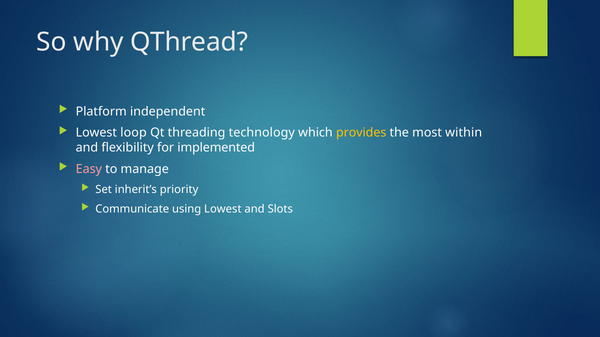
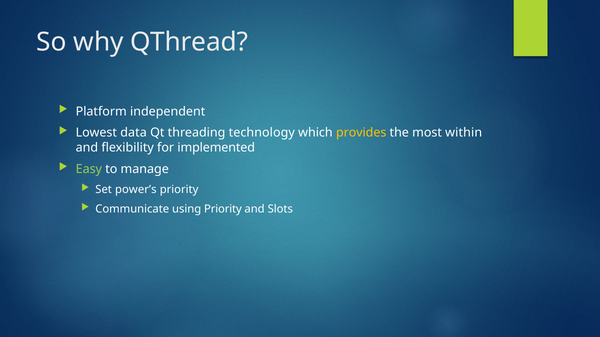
loop: loop -> data
Easy colour: pink -> light green
inherit’s: inherit’s -> power’s
using Lowest: Lowest -> Priority
